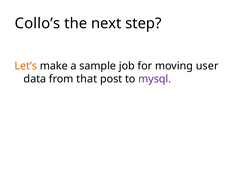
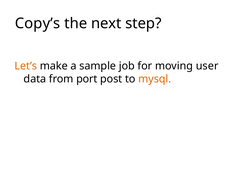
Collo’s: Collo’s -> Copy’s
that: that -> port
mysql colour: purple -> orange
